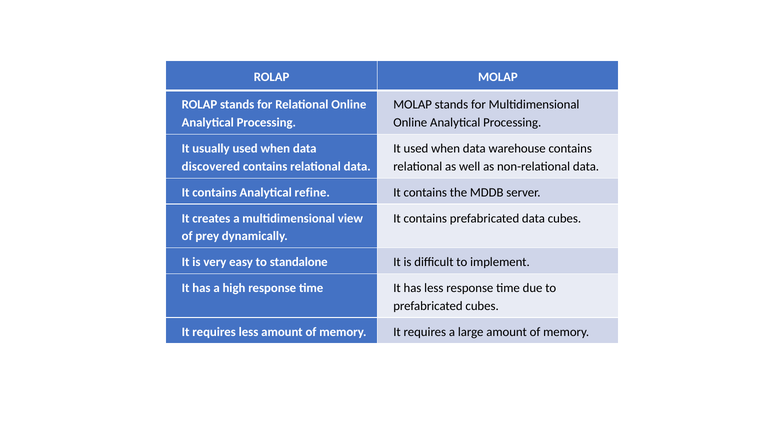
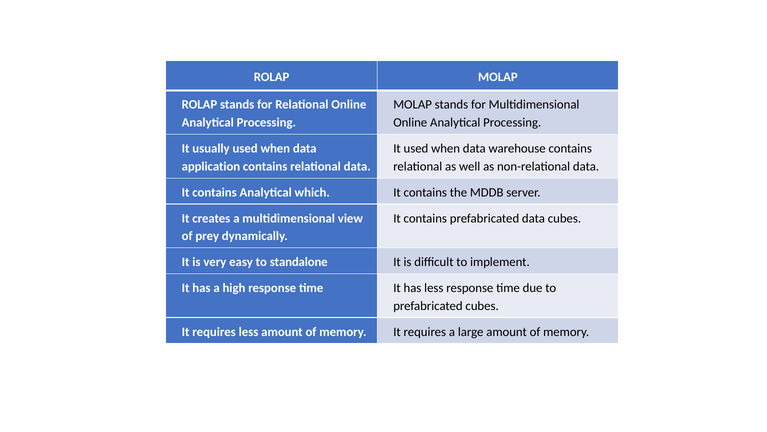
discovered: discovered -> application
refine: refine -> which
